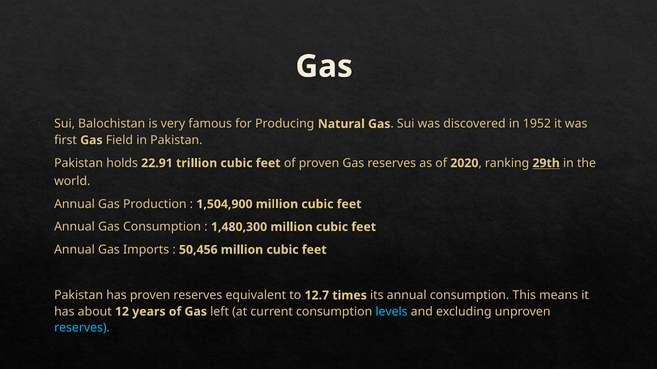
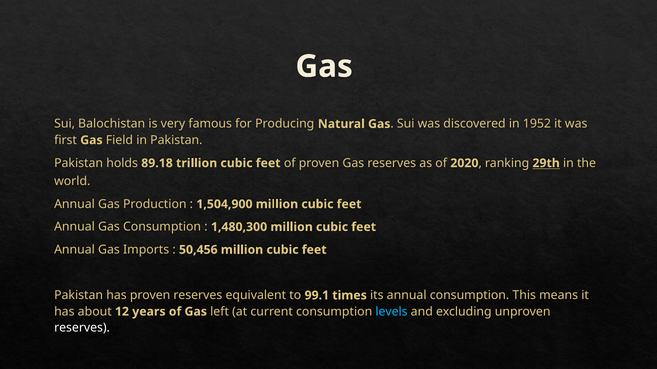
22.91: 22.91 -> 89.18
12.7: 12.7 -> 99.1
reserves at (82, 328) colour: light blue -> white
